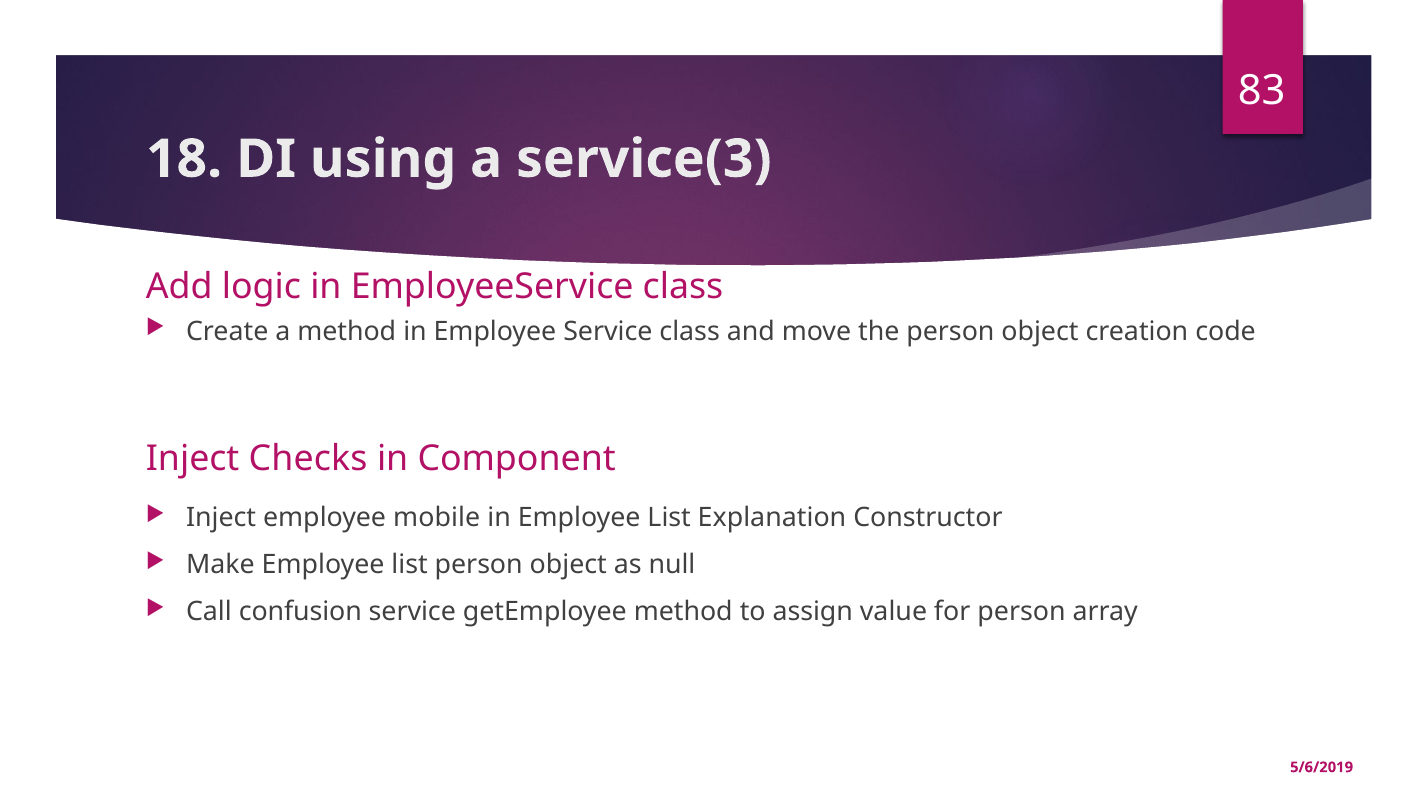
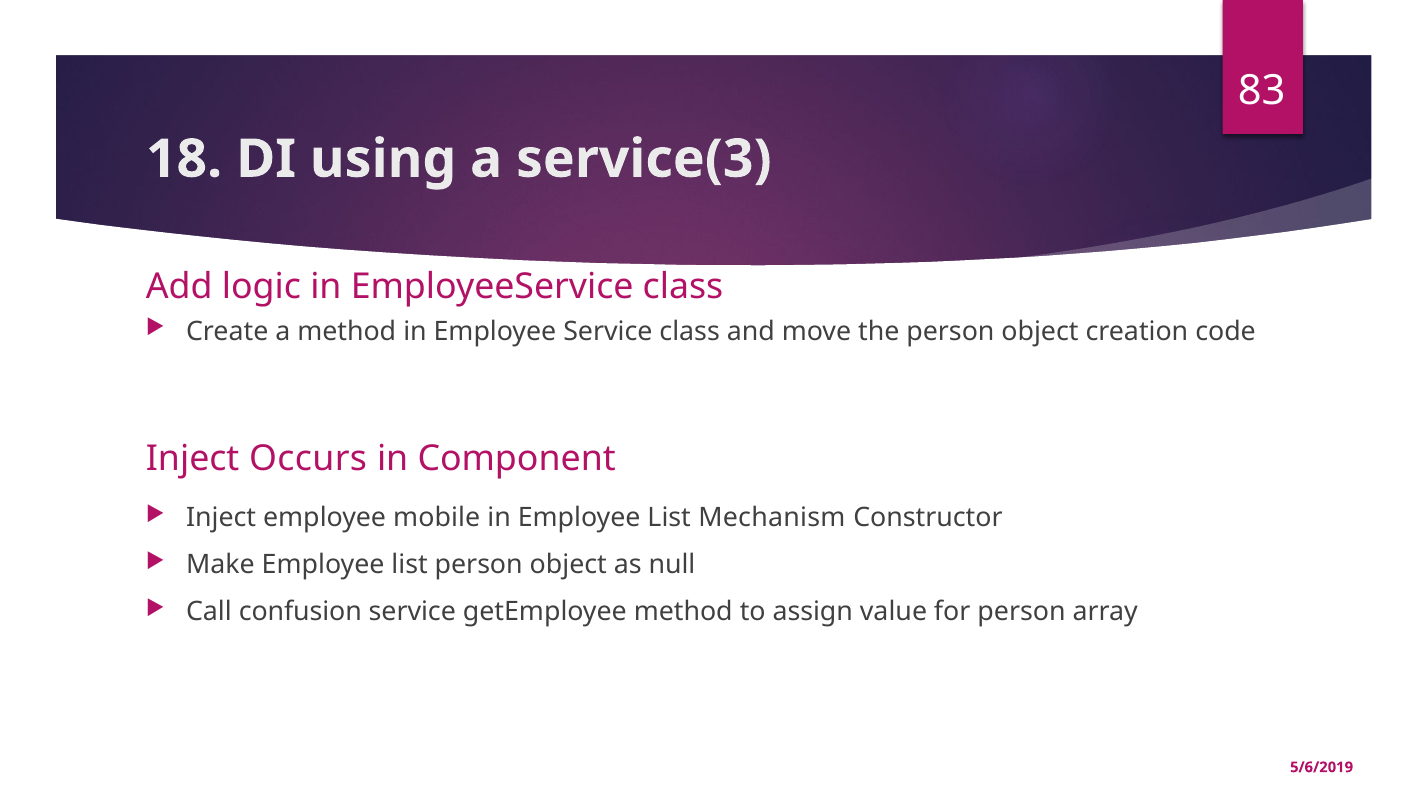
Checks: Checks -> Occurs
Explanation: Explanation -> Mechanism
